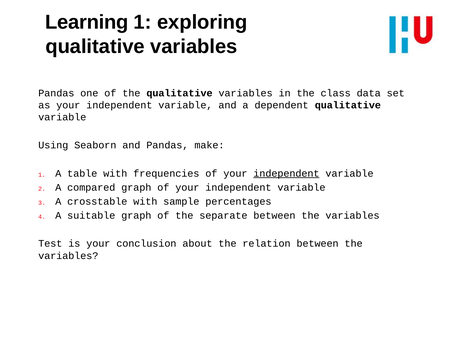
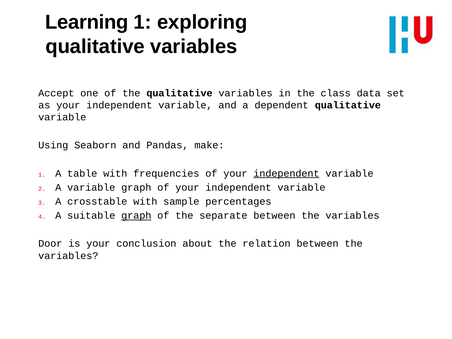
Pandas at (56, 93): Pandas -> Accept
A compared: compared -> variable
graph at (136, 216) underline: none -> present
Test: Test -> Door
